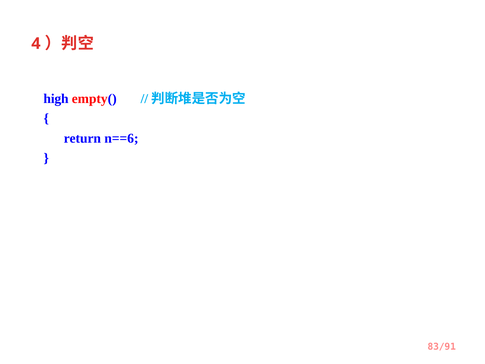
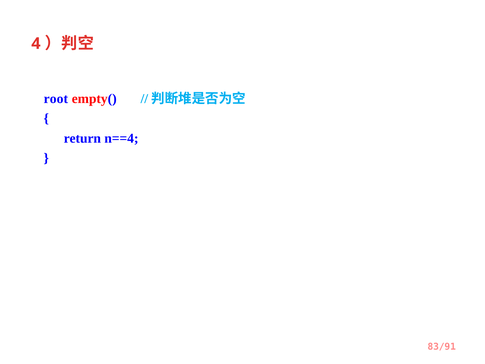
high: high -> root
n==6: n==6 -> n==4
